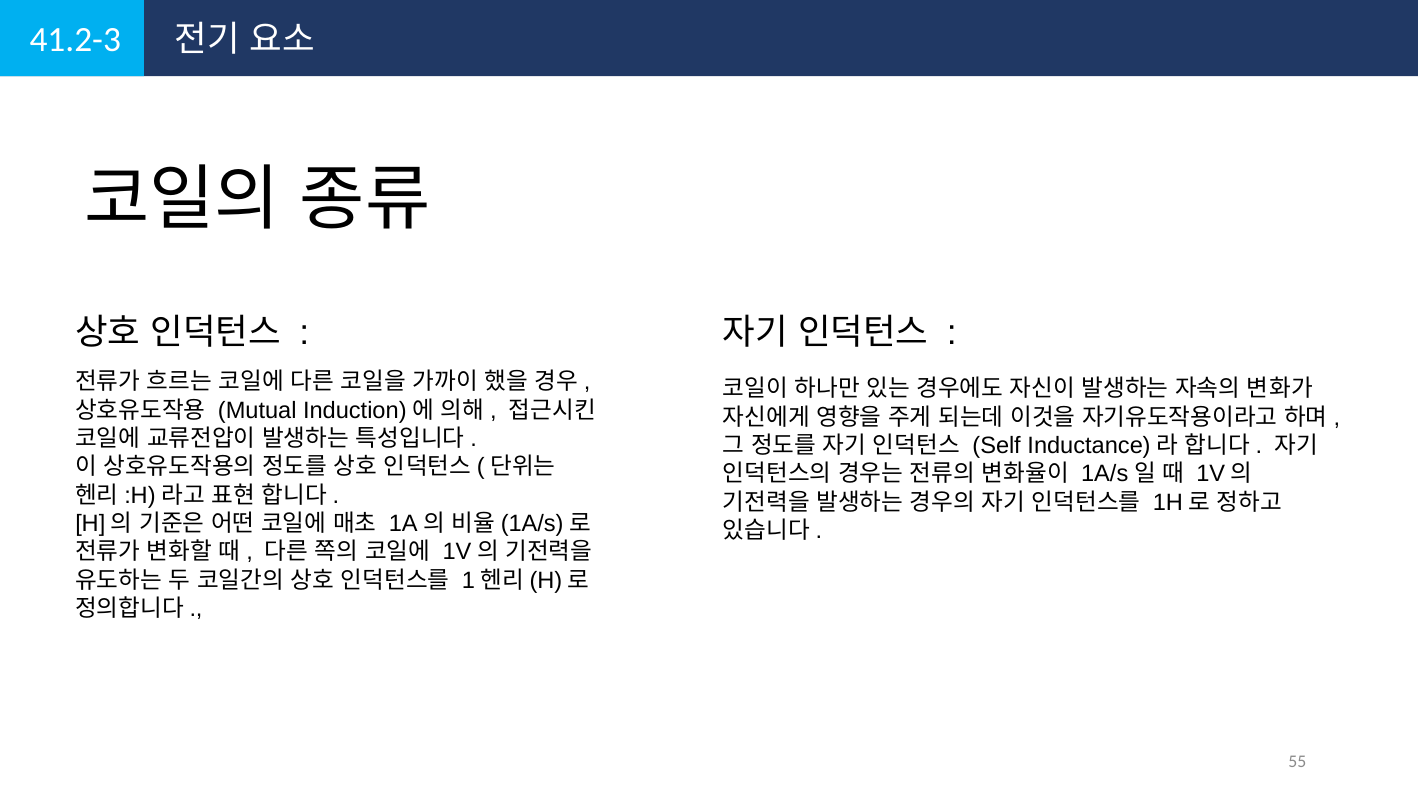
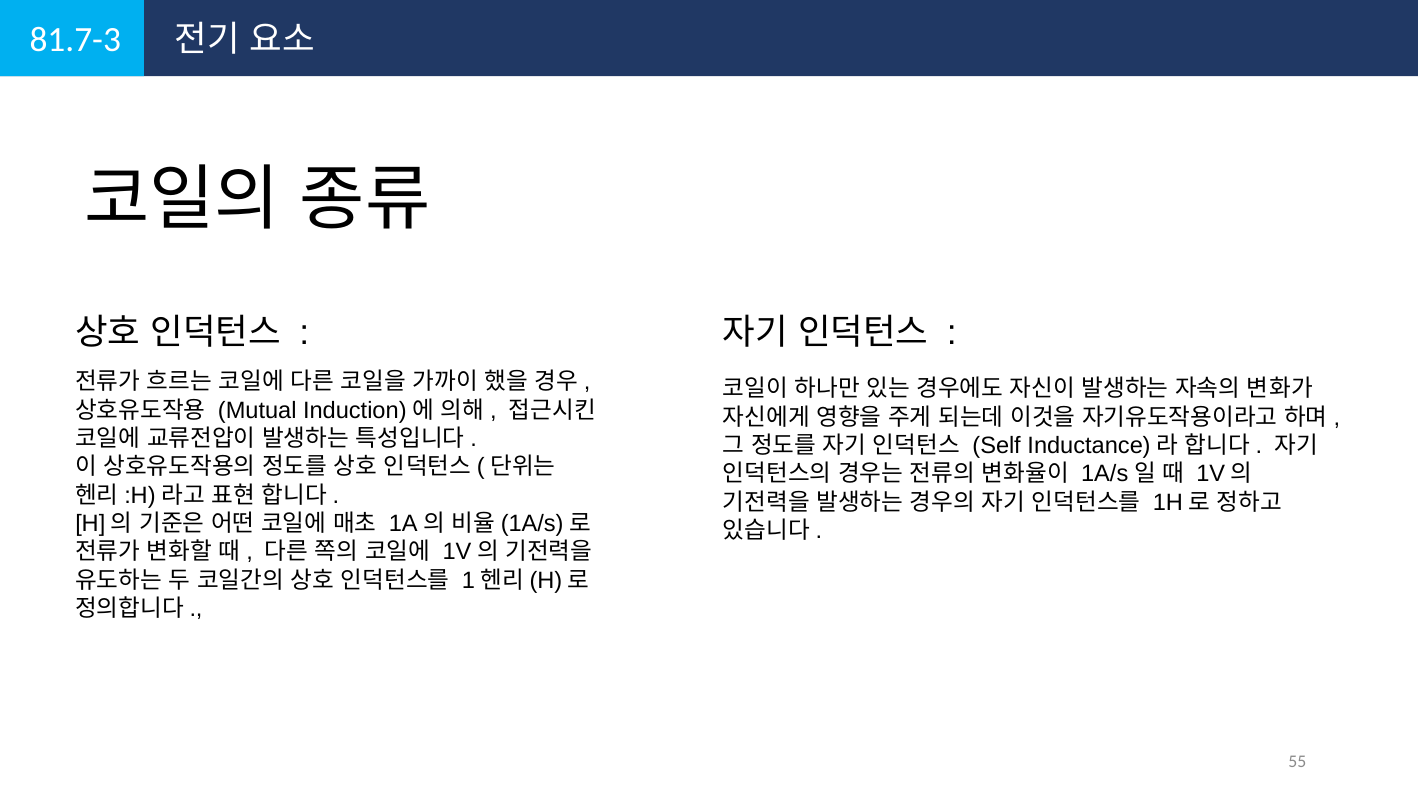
41.2-3: 41.2-3 -> 81.7-3
